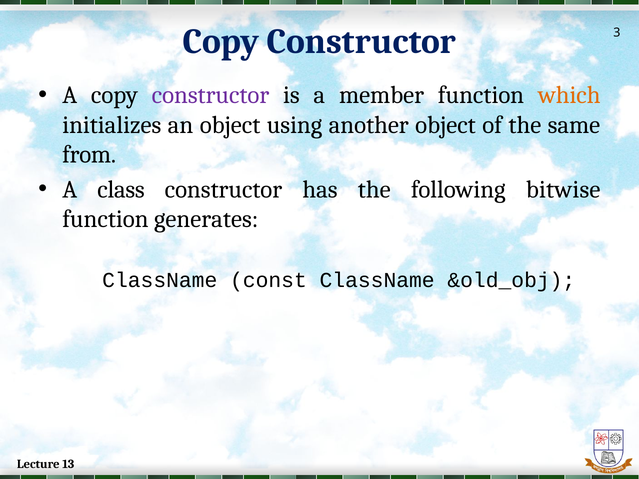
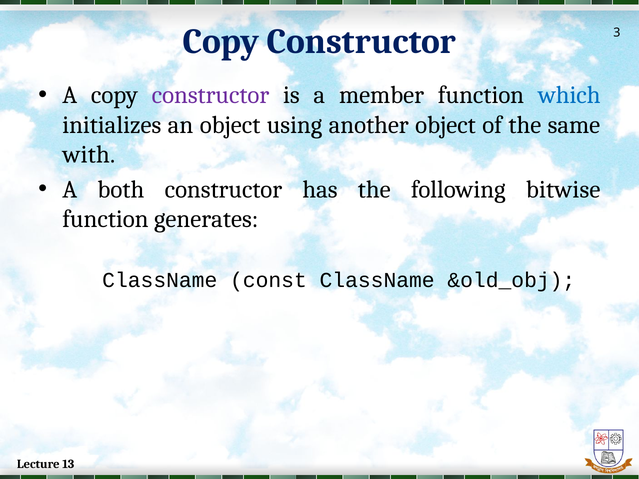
which colour: orange -> blue
from: from -> with
class: class -> both
